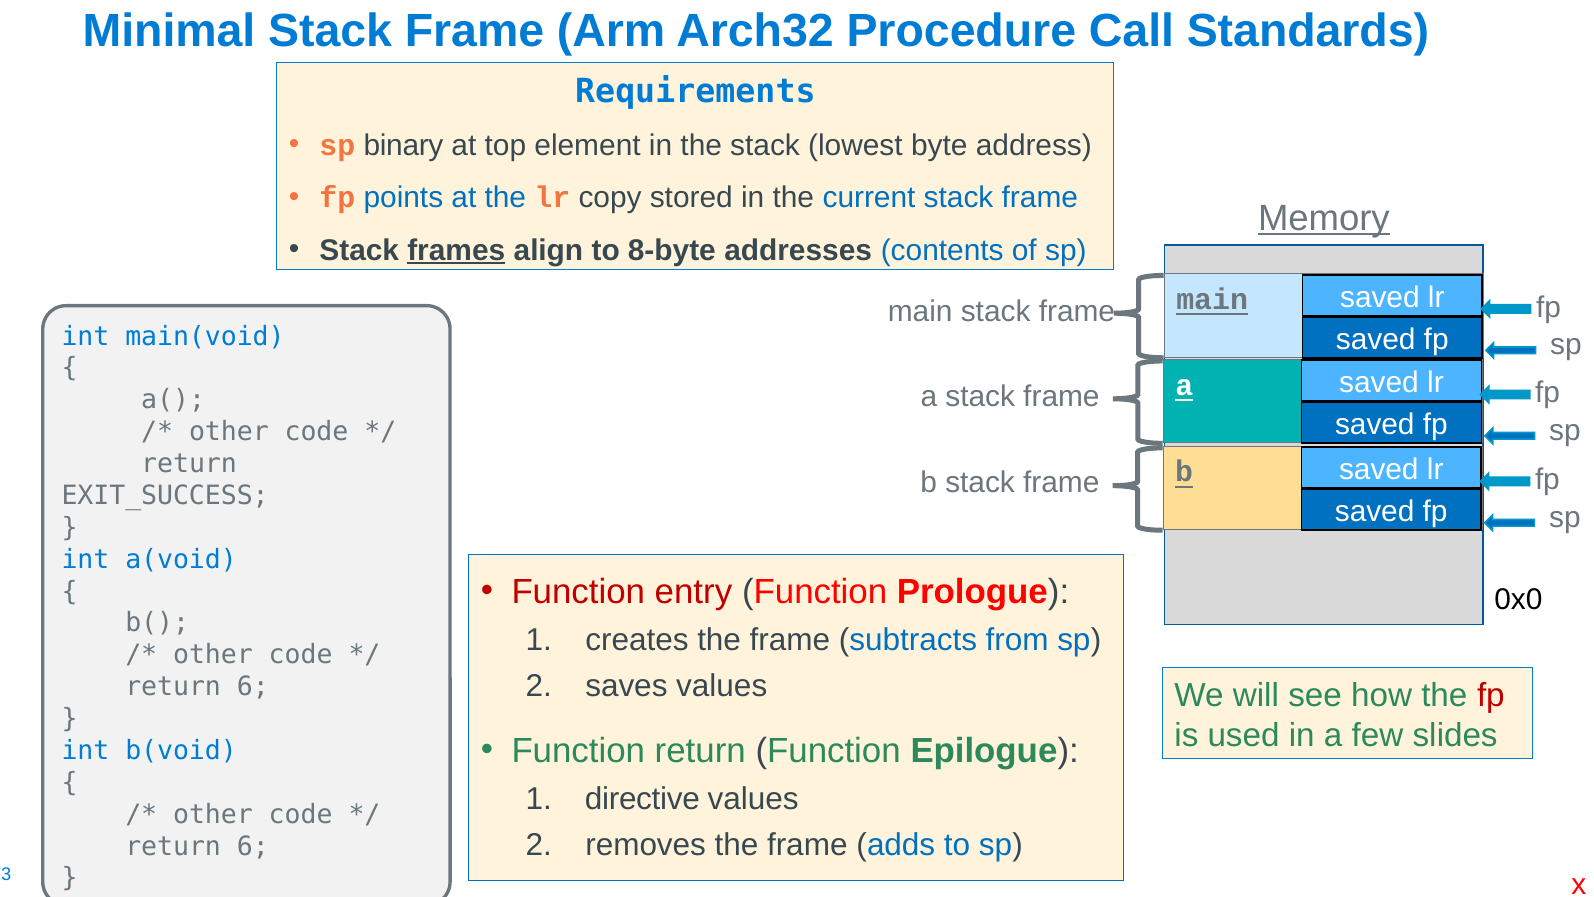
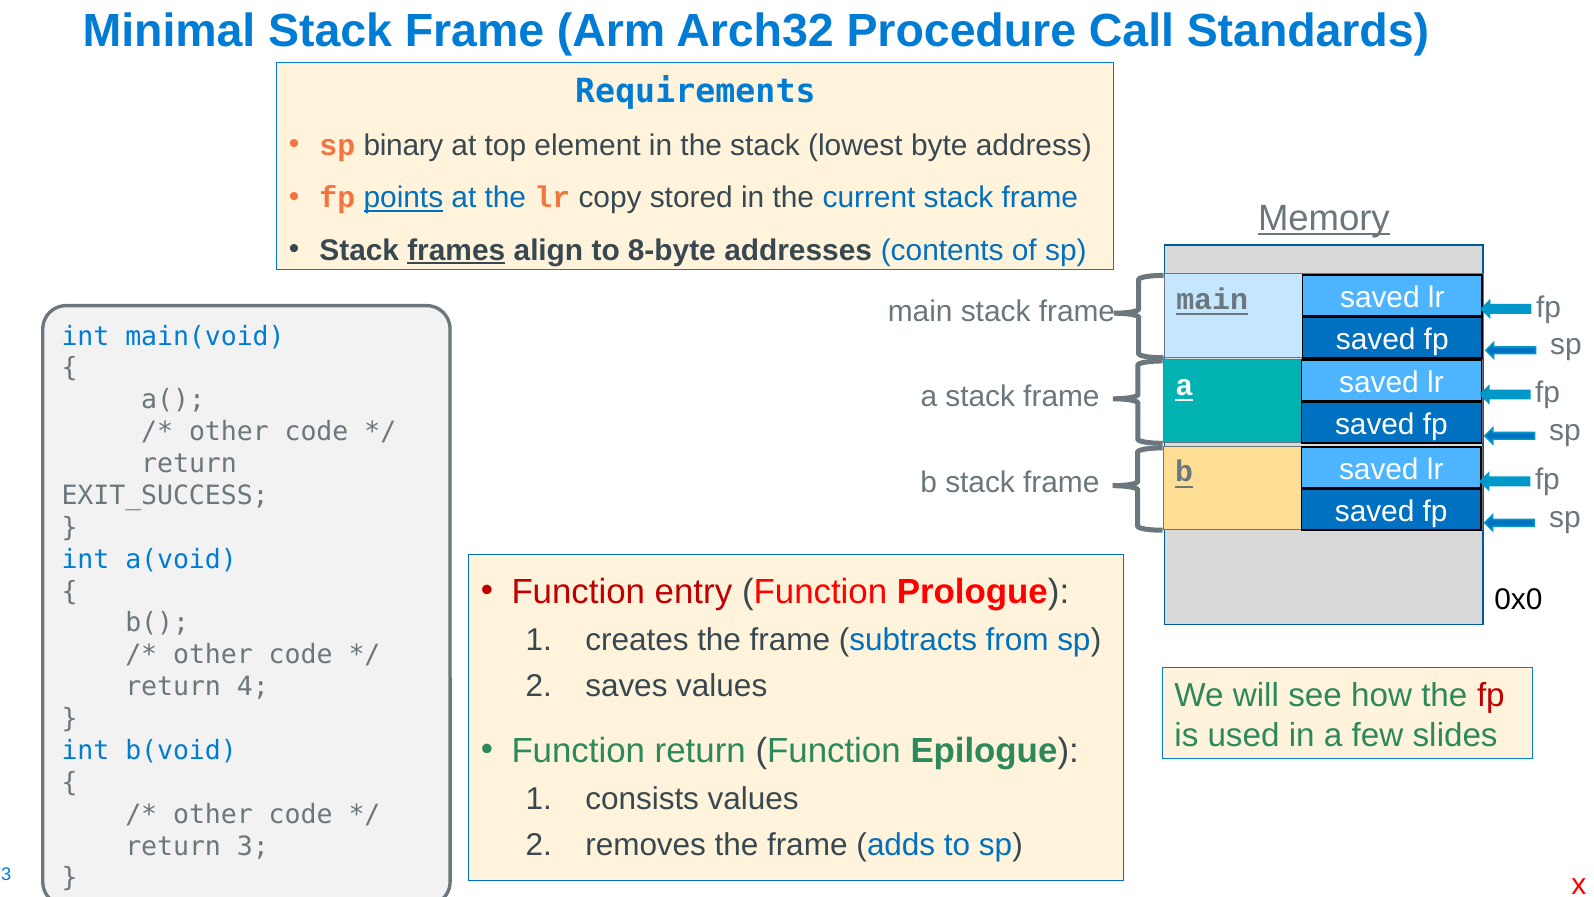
points underline: none -> present
6 at (253, 687): 6 -> 4
directive: directive -> consists
6 at (253, 846): 6 -> 3
